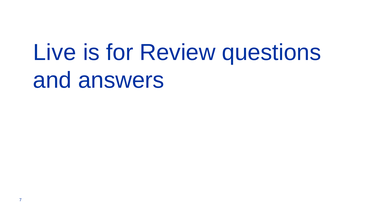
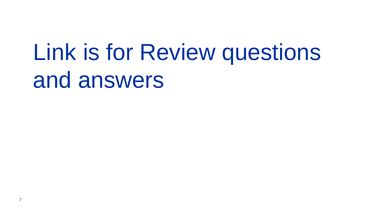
Live: Live -> Link
